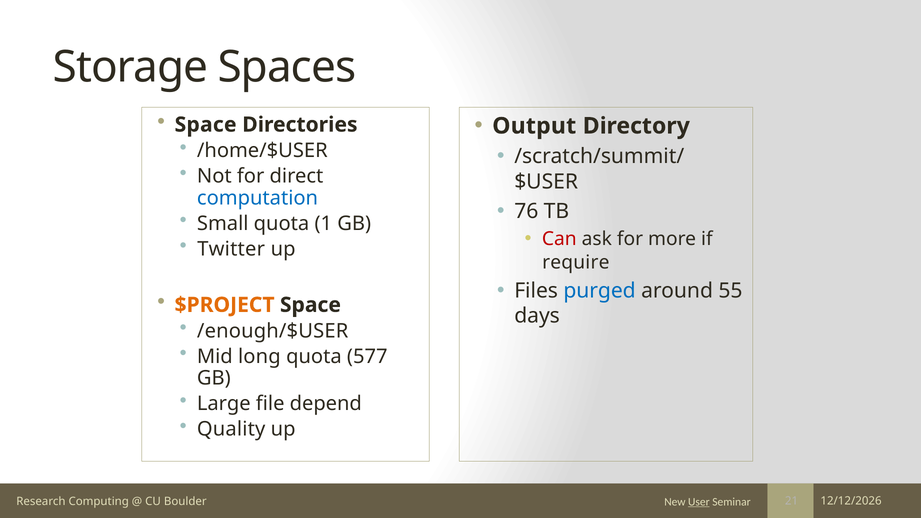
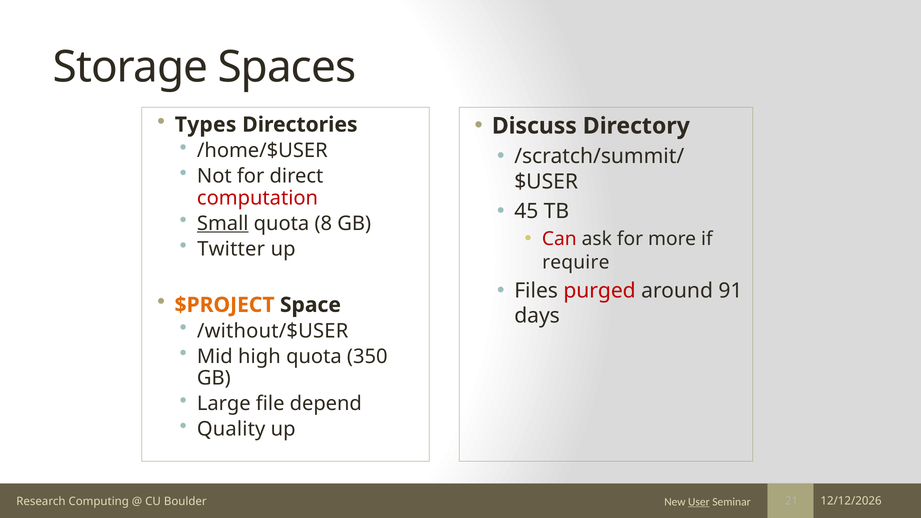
Space at (206, 125): Space -> Types
Output: Output -> Discuss
computation colour: blue -> red
76: 76 -> 45
Small underline: none -> present
1: 1 -> 8
purged colour: blue -> red
55: 55 -> 91
/enough/$USER: /enough/$USER -> /without/$USER
long: long -> high
577: 577 -> 350
